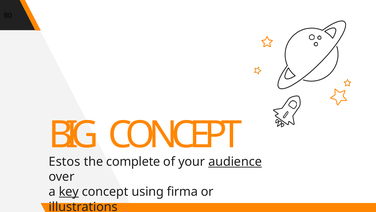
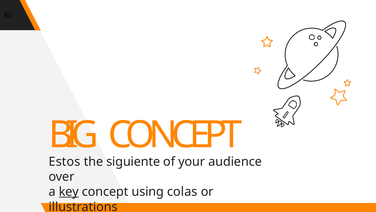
complete: complete -> siguiente
audience underline: present -> none
firma: firma -> colas
